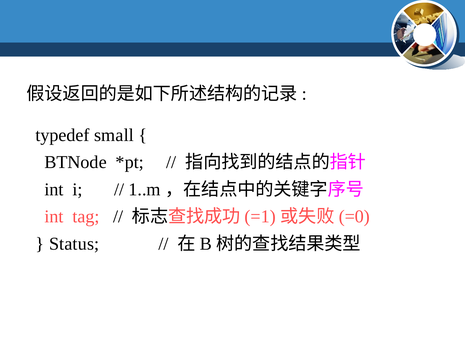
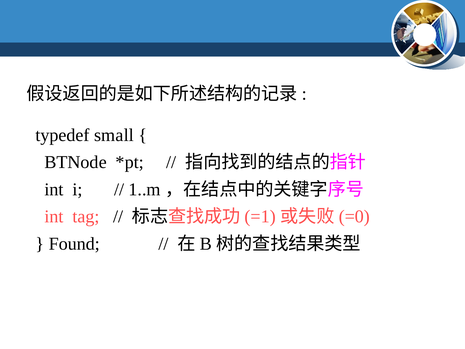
Status: Status -> Found
